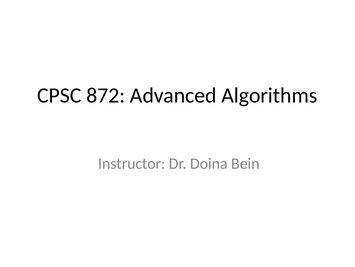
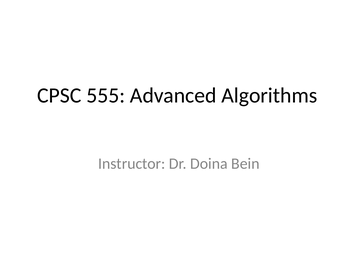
872: 872 -> 555
